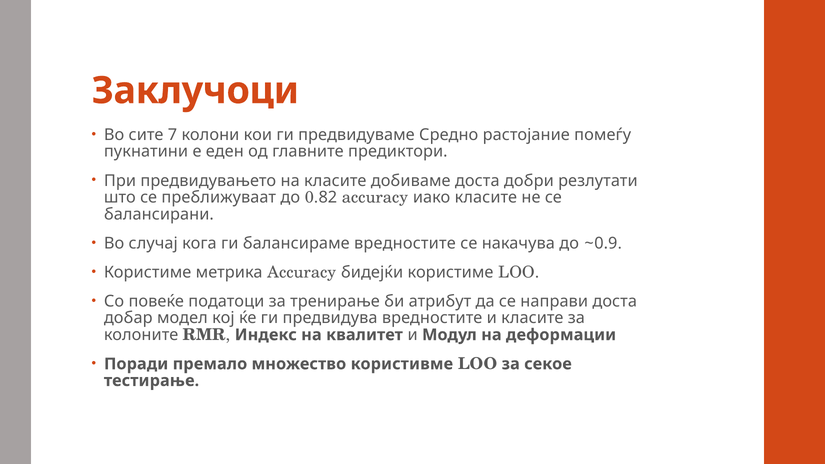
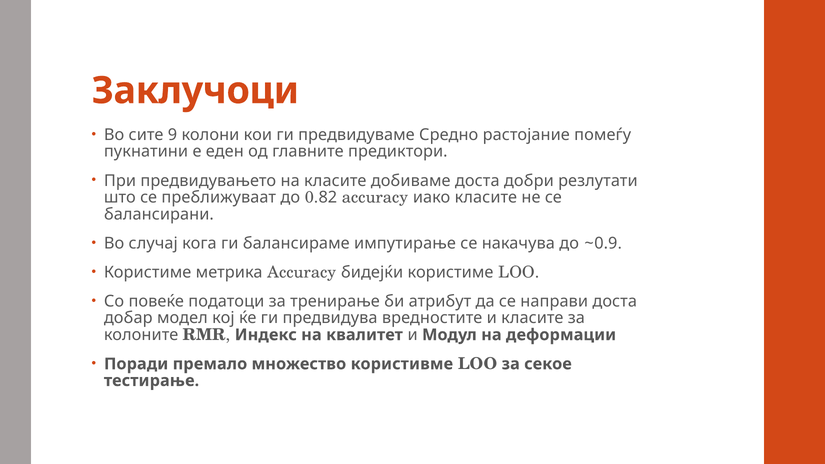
7: 7 -> 9
балансираме вредностите: вредностите -> импутирање
